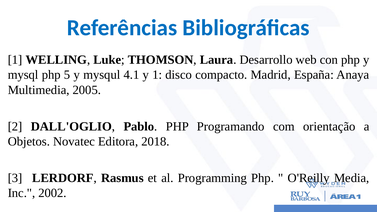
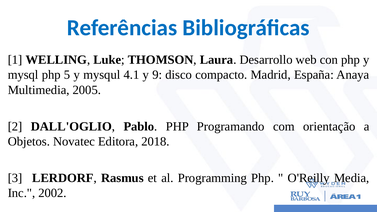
y 1: 1 -> 9
